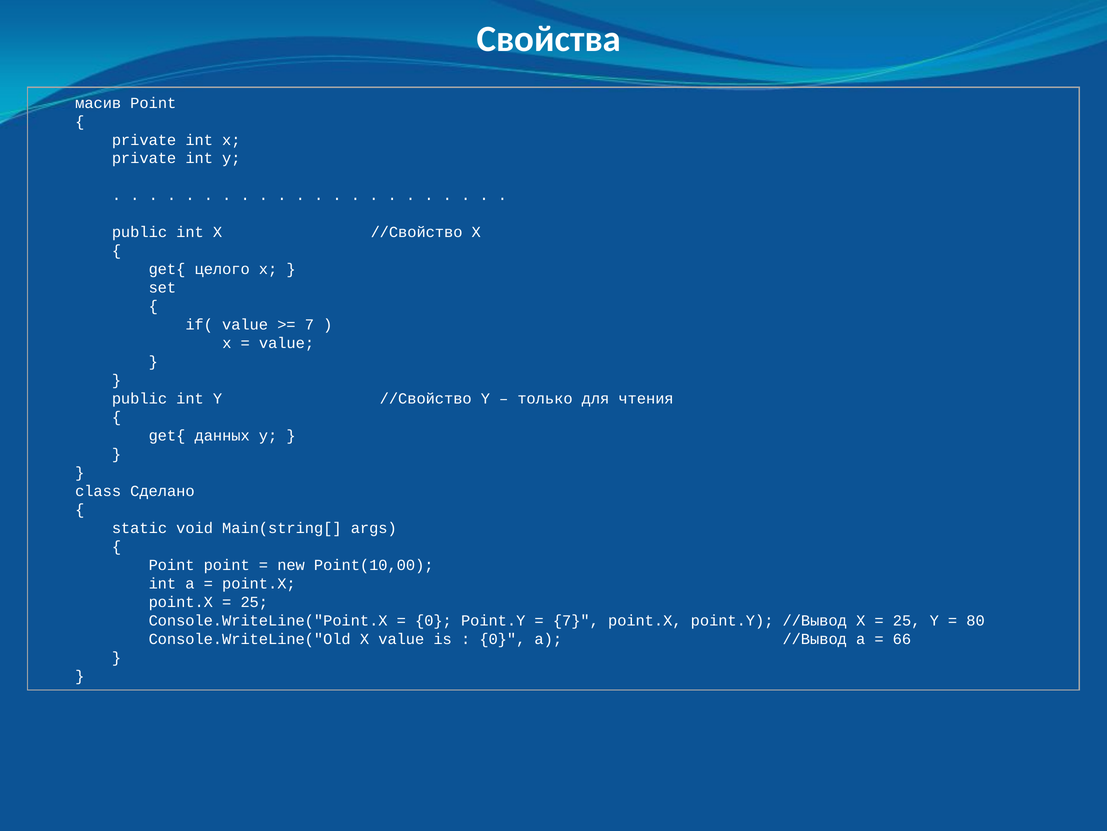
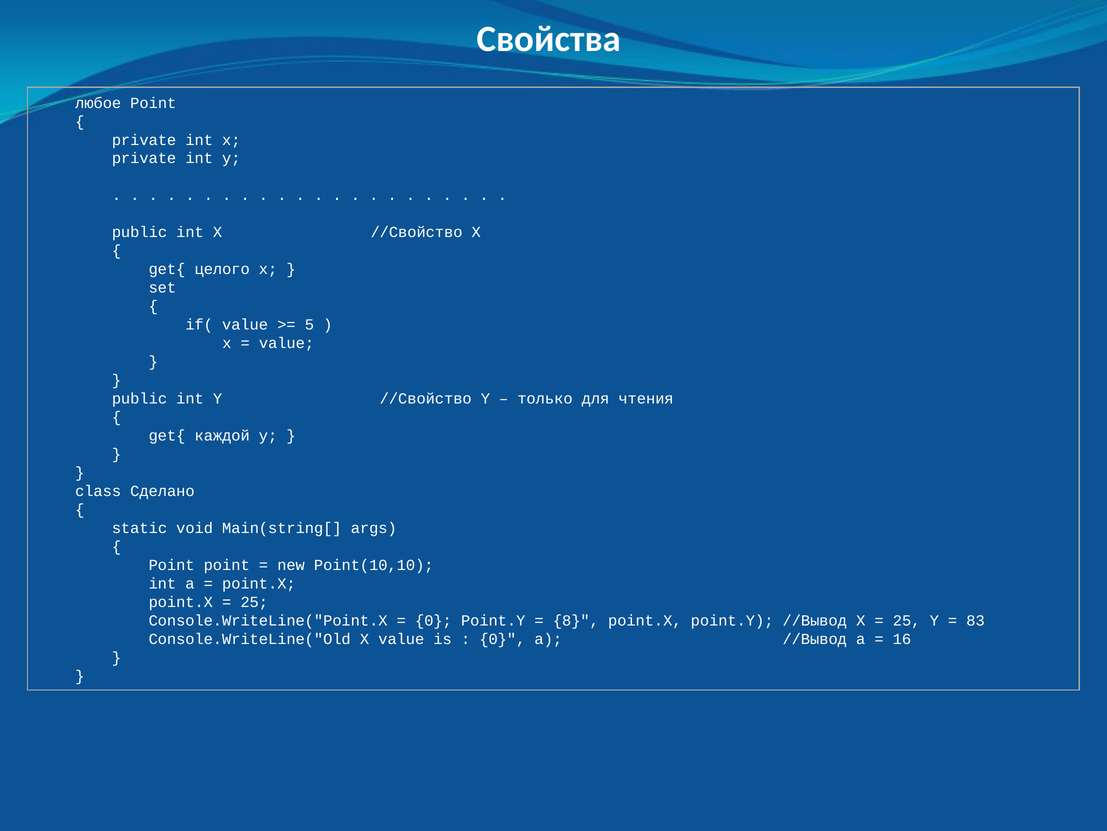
масив: масив -> любое
7 at (309, 325): 7 -> 5
данных: данных -> каждой
Point(10,00: Point(10,00 -> Point(10,10
7 at (576, 620): 7 -> 8
80: 80 -> 83
66: 66 -> 16
